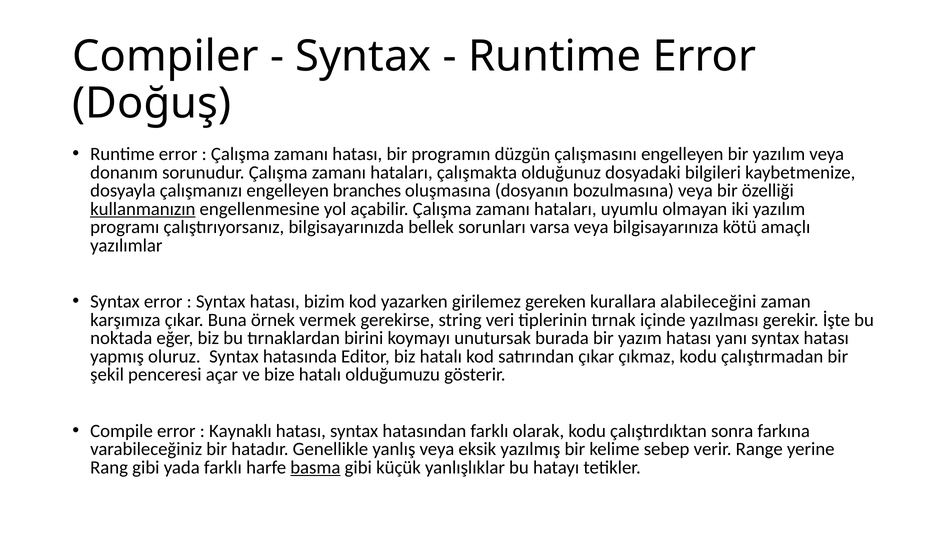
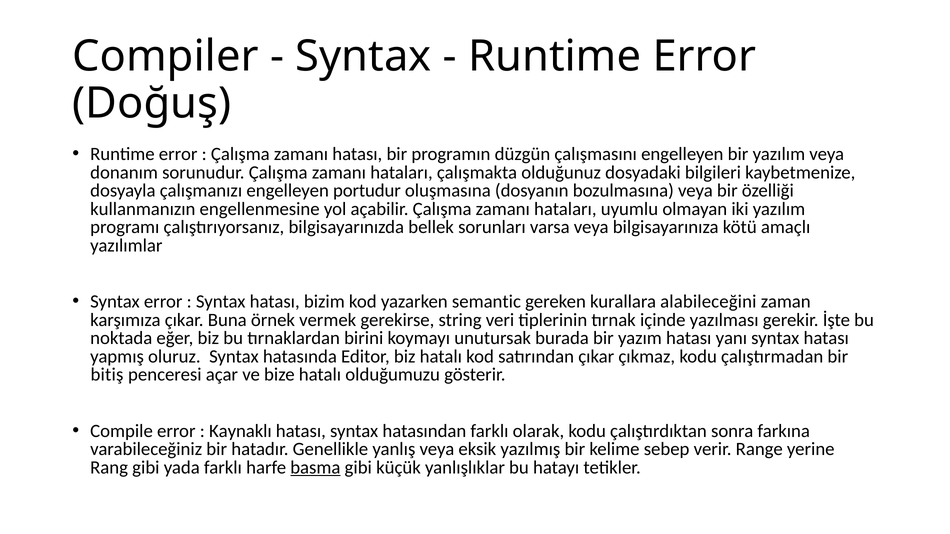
branches: branches -> portudur
kullanmanızın underline: present -> none
girilemez: girilemez -> semantic
şekil: şekil -> bitiş
